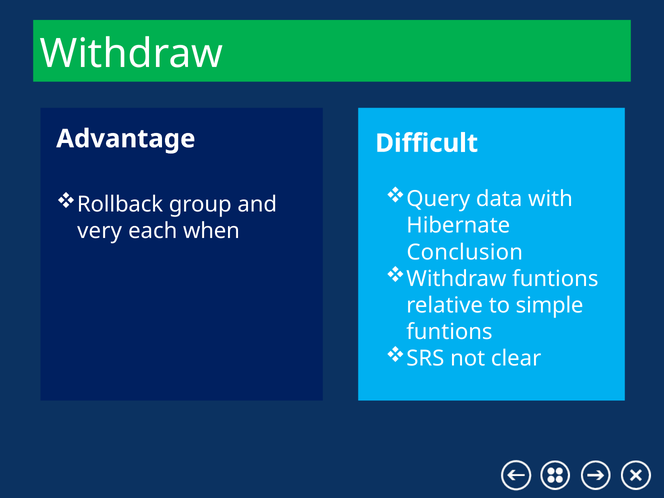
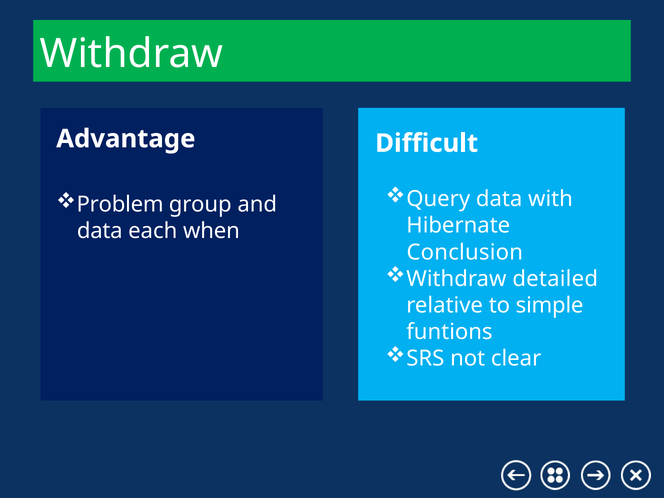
Rollback: Rollback -> Problem
very at (100, 231): very -> data
Withdraw funtions: funtions -> detailed
